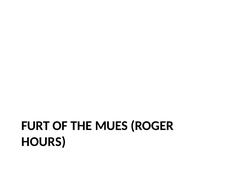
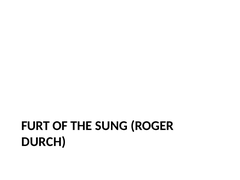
MUES: MUES -> SUNG
HOURS: HOURS -> DURCH
